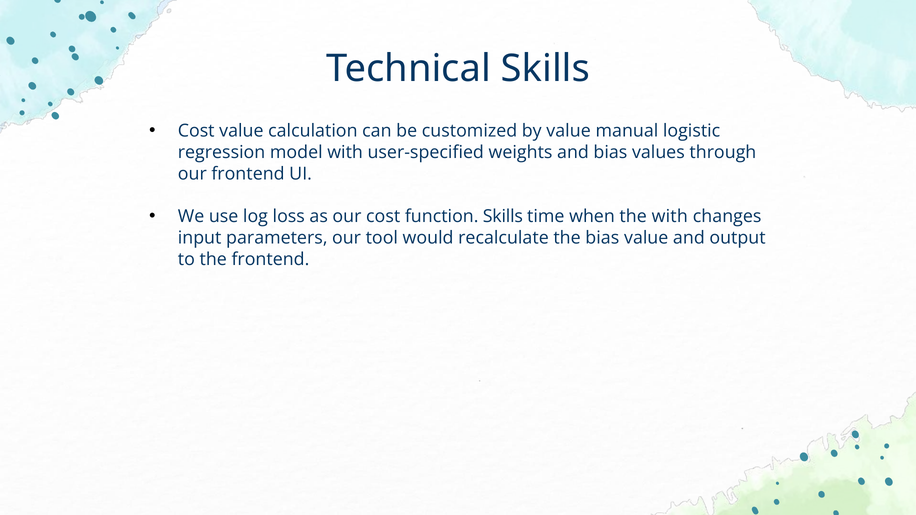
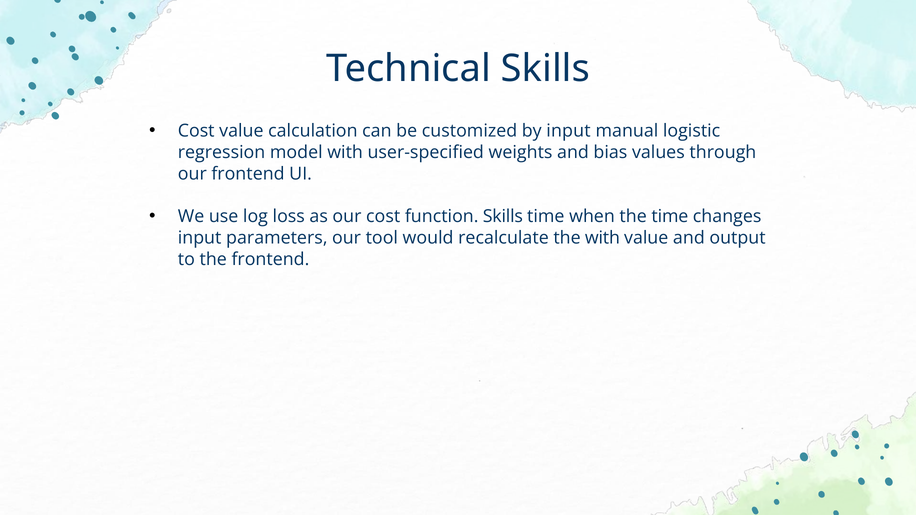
by value: value -> input
the with: with -> time
the bias: bias -> with
